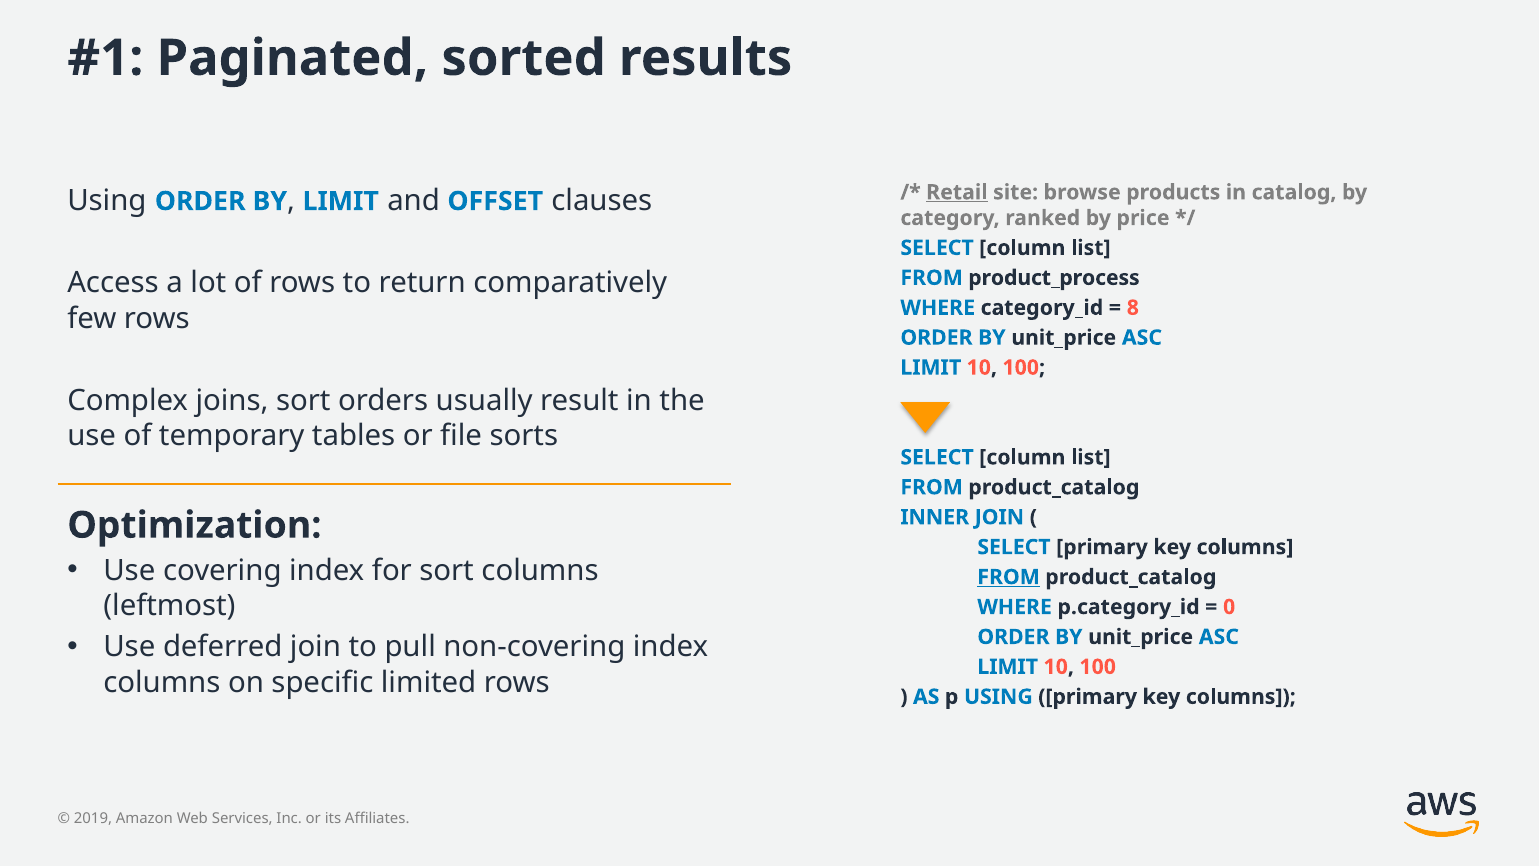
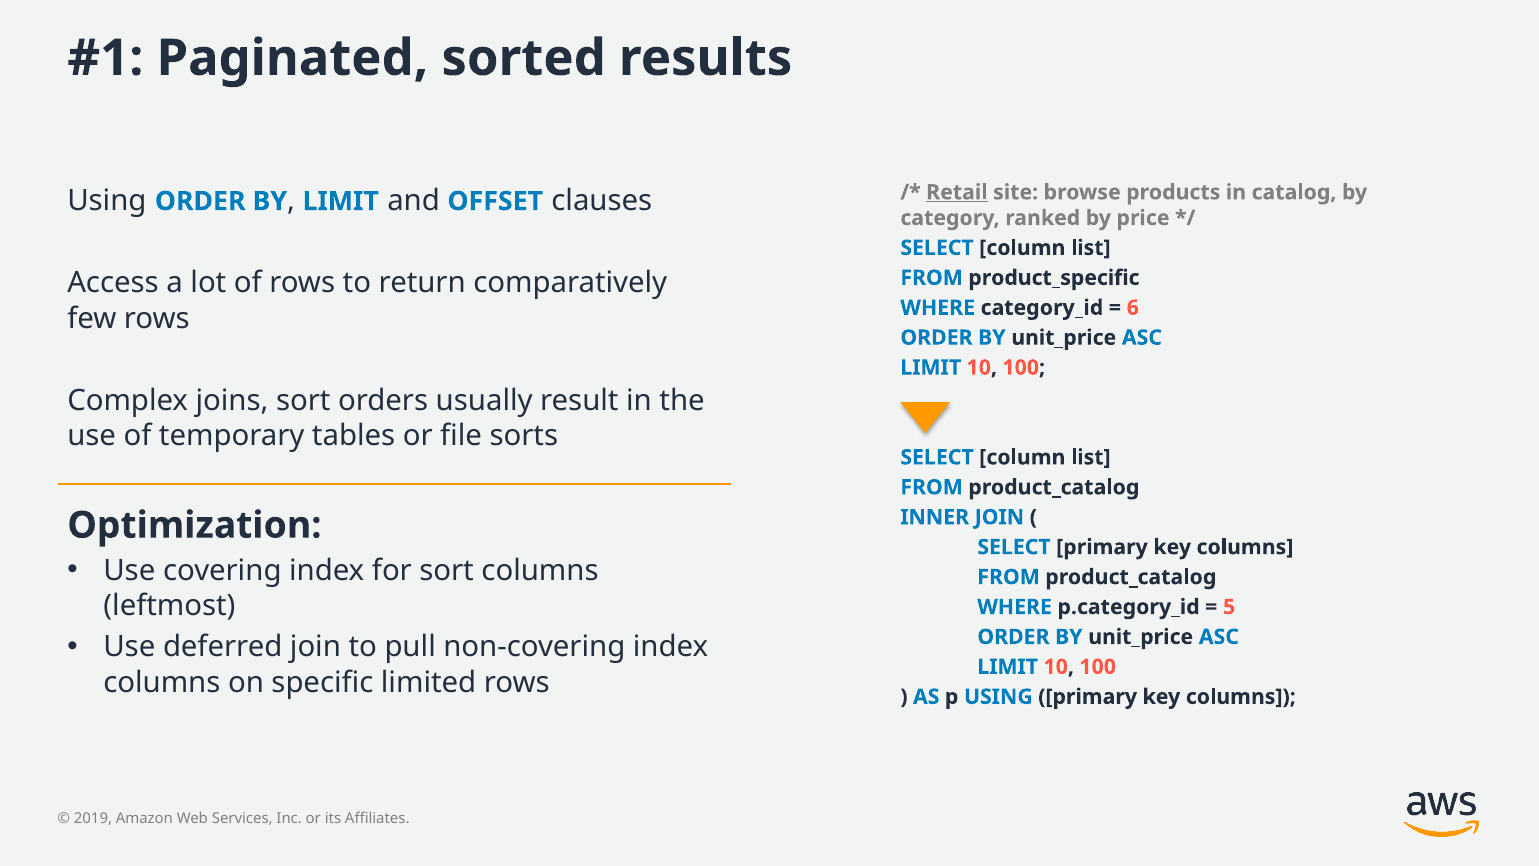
product_process: product_process -> product_specific
8: 8 -> 6
FROM at (1009, 577) underline: present -> none
0: 0 -> 5
